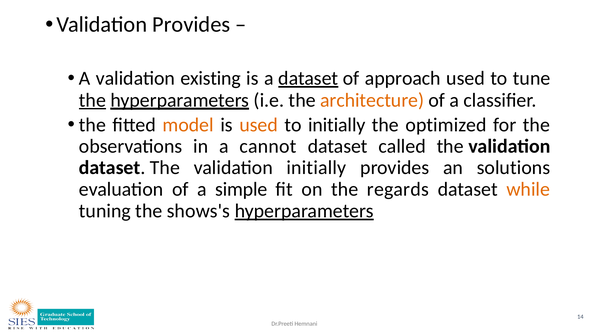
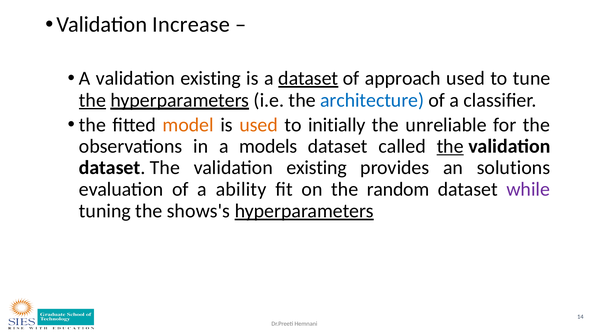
Validation Provides: Provides -> Increase
architecture colour: orange -> blue
optimized: optimized -> unreliable
cannot: cannot -> models
the at (450, 146) underline: none -> present
The validation initially: initially -> existing
simple: simple -> ability
regards: regards -> random
while colour: orange -> purple
